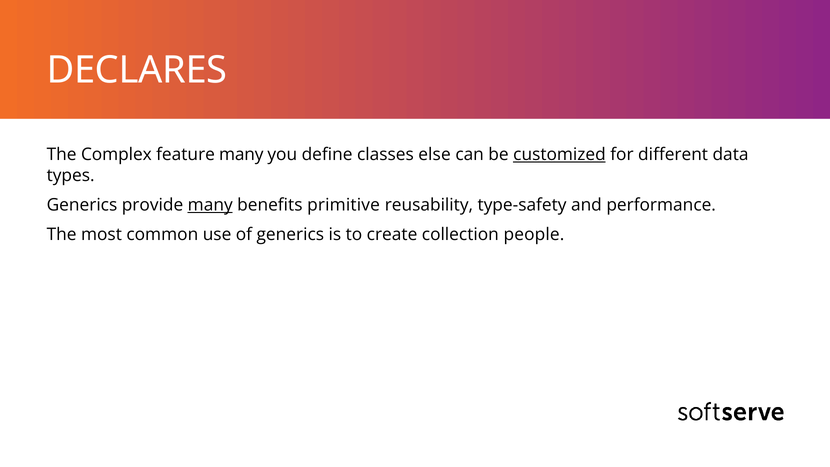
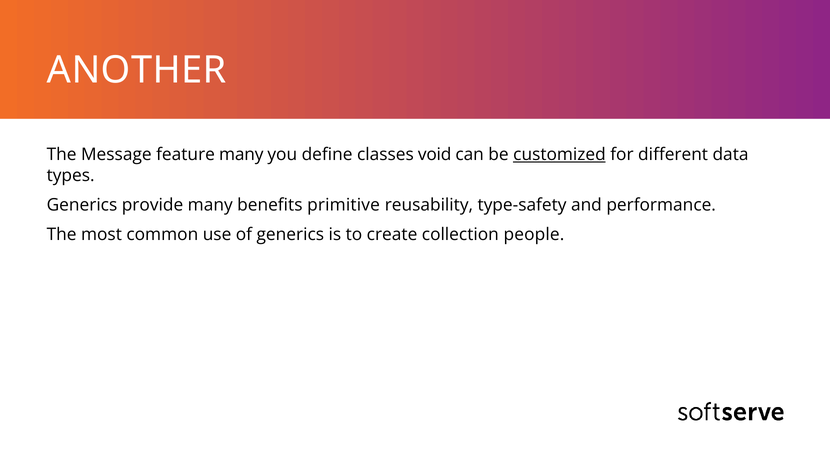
DECLARES: DECLARES -> ANOTHER
Complex: Complex -> Message
else: else -> void
many at (210, 205) underline: present -> none
